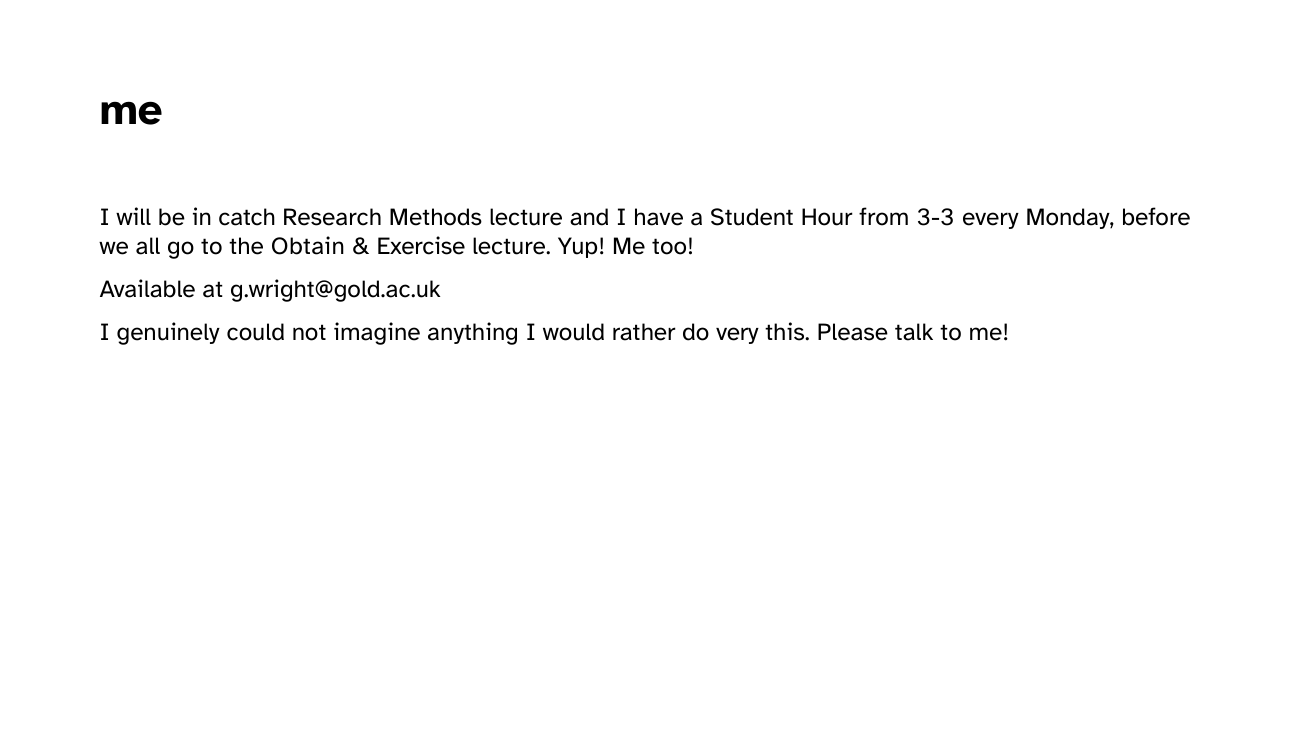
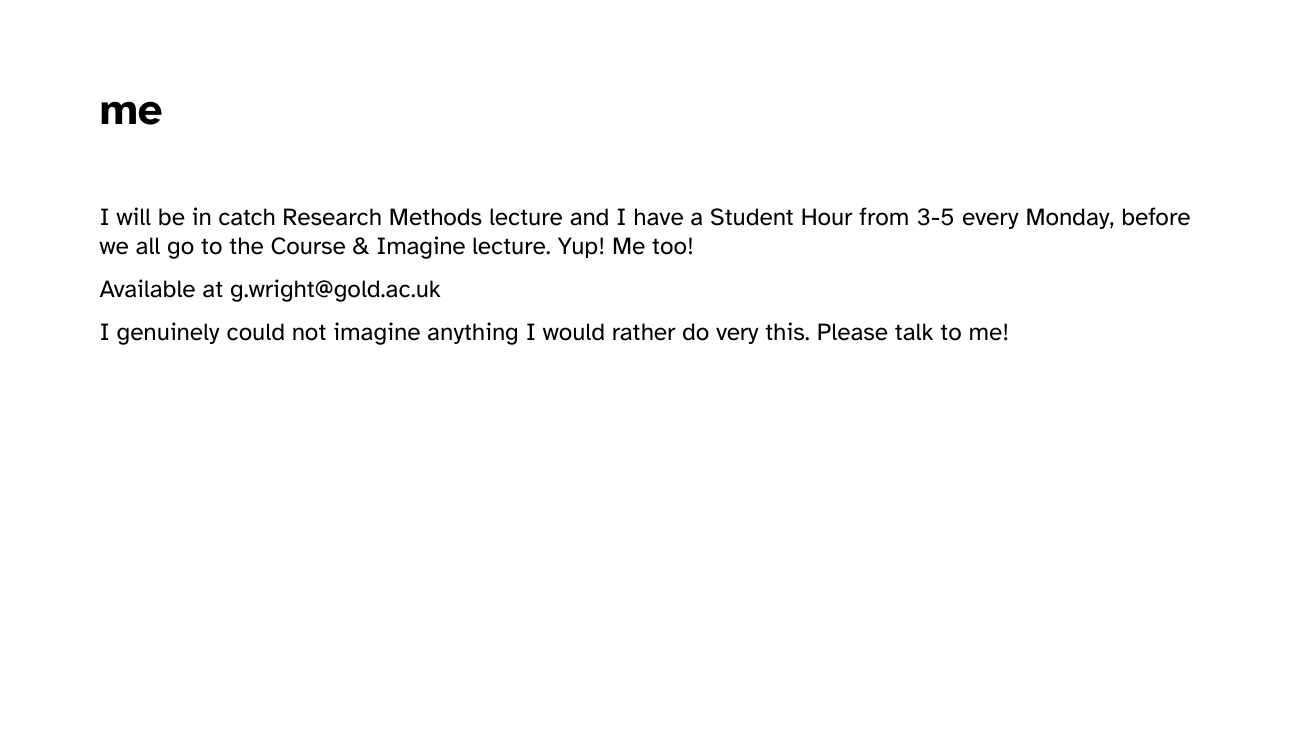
3-3: 3-3 -> 3-5
Obtain: Obtain -> Course
Exercise at (421, 246): Exercise -> Imagine
